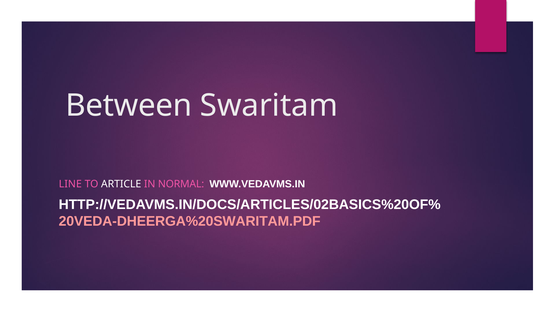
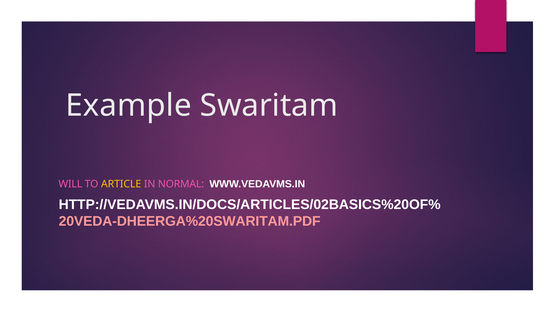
Between: Between -> Example
LINE: LINE -> WILL
ARTICLE colour: white -> yellow
